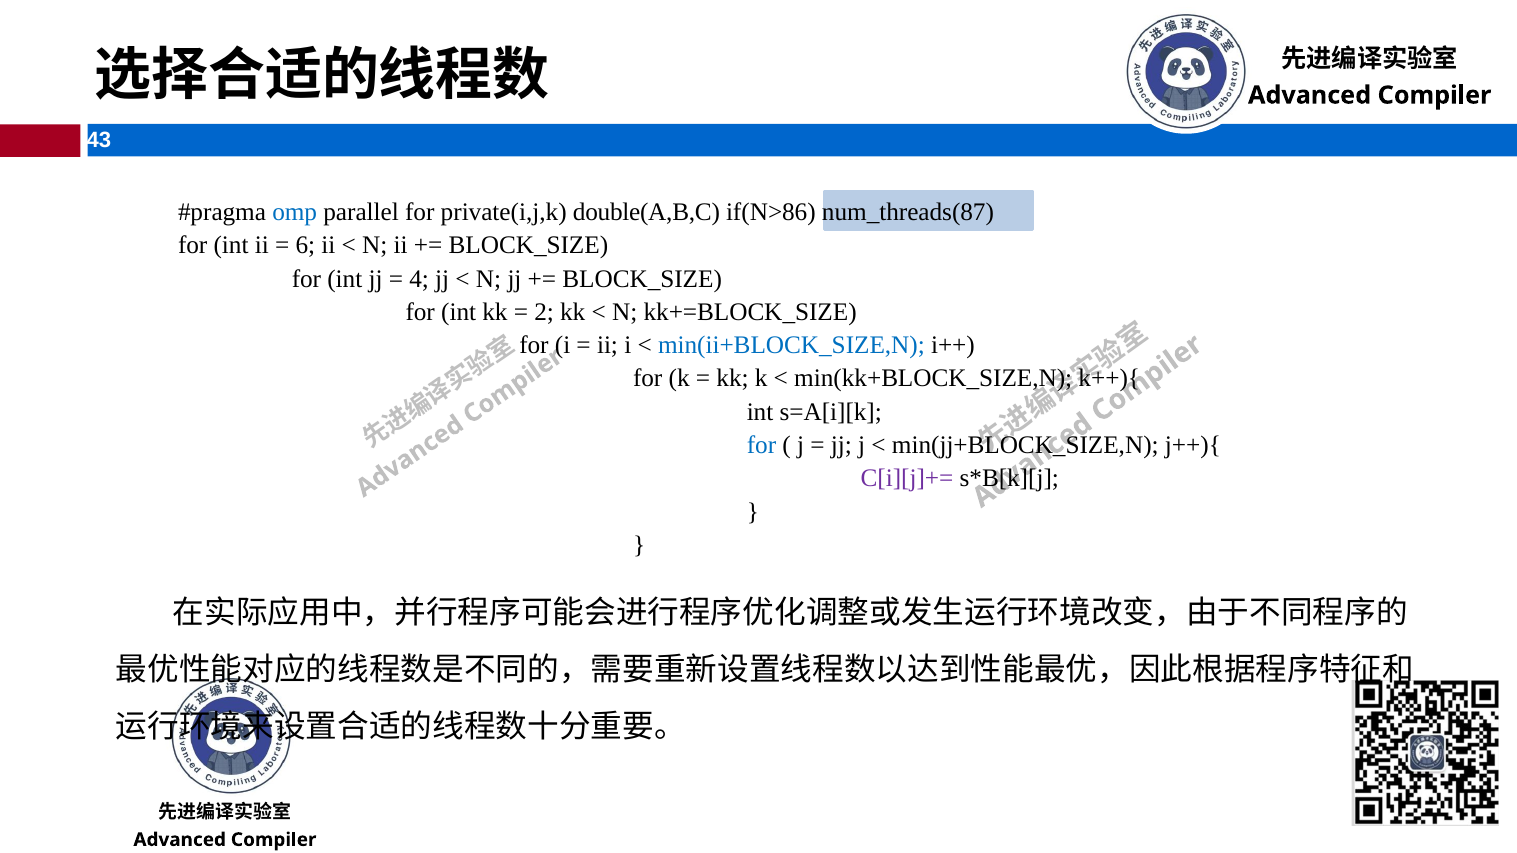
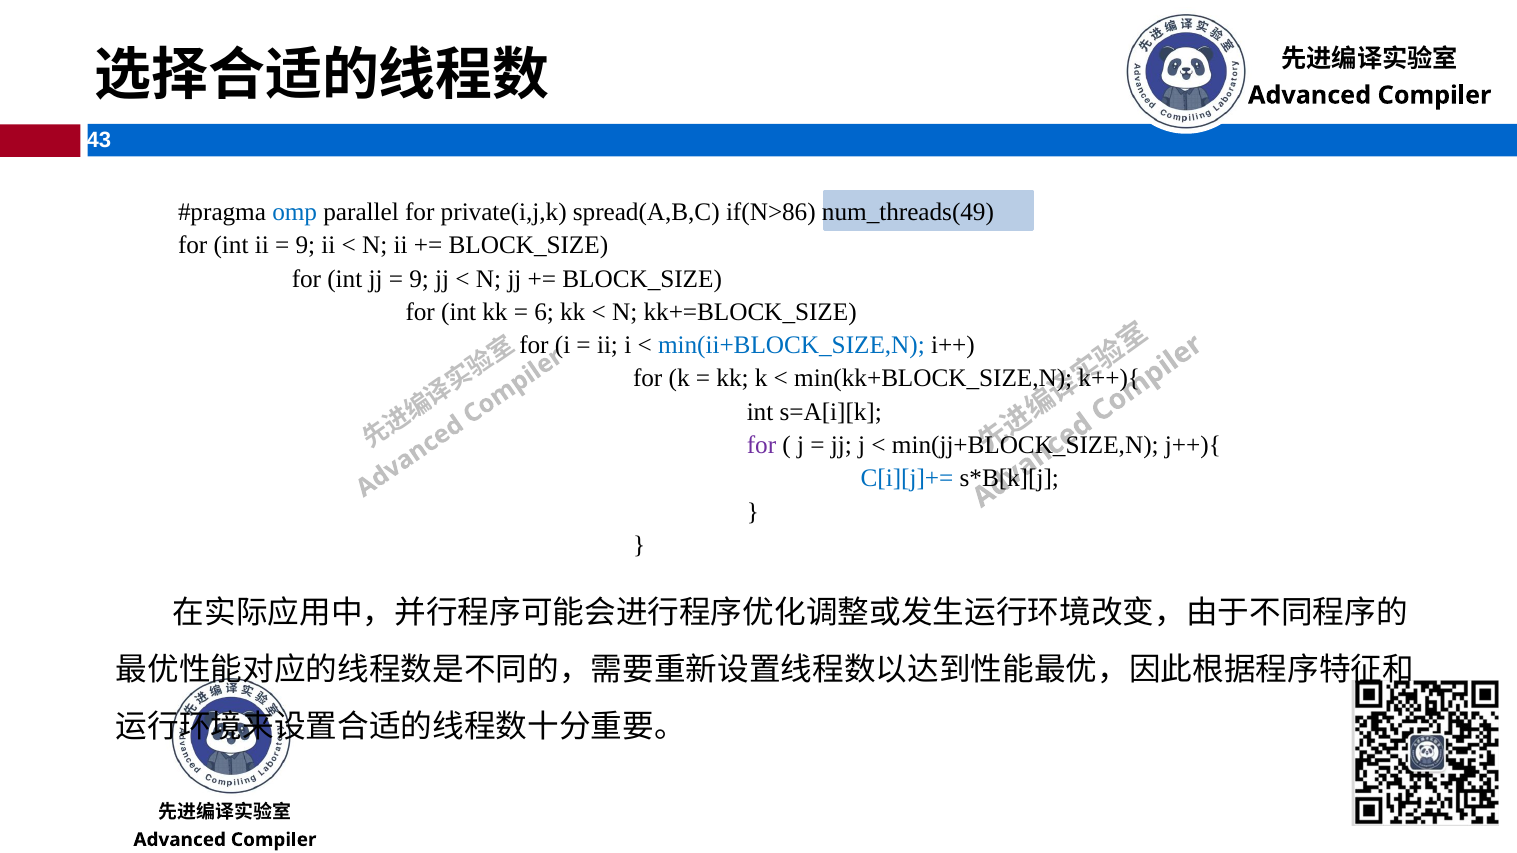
double(A,B,C: double(A,B,C -> spread(A,B,C
num_threads(87: num_threads(87 -> num_threads(49
6 at (305, 245): 6 -> 9
4 at (419, 279): 4 -> 9
2: 2 -> 6
for at (762, 445) colour: blue -> purple
C[i][j]+= colour: purple -> blue
